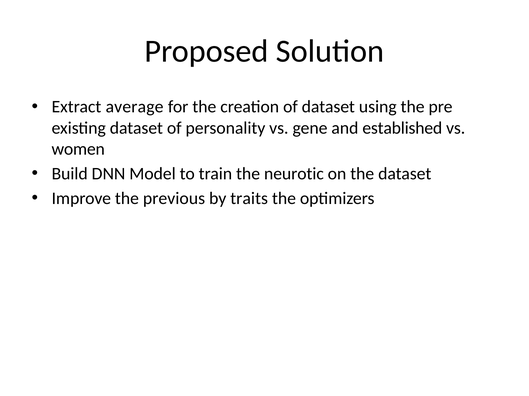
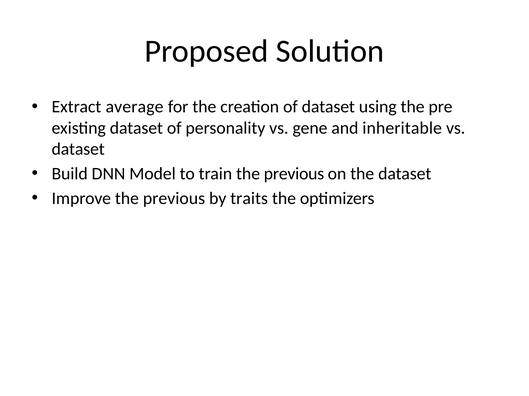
established: established -> inheritable
women at (78, 149): women -> dataset
train the neurotic: neurotic -> previous
